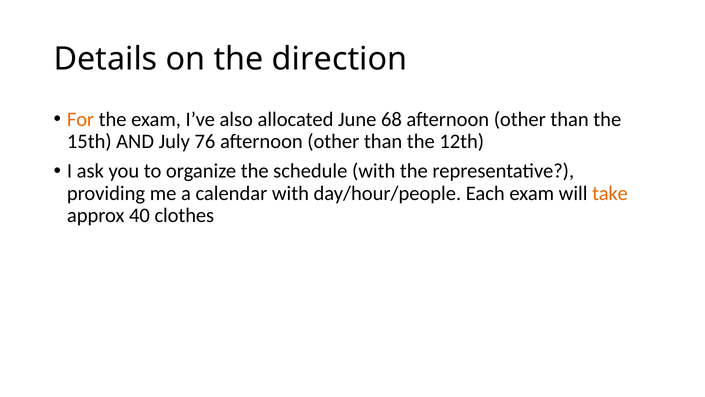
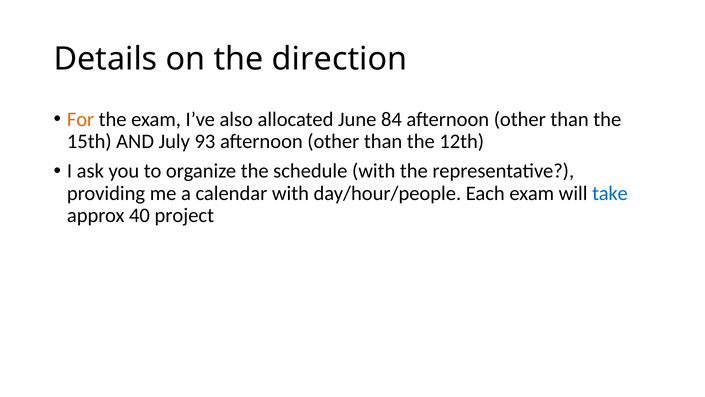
68: 68 -> 84
76: 76 -> 93
take colour: orange -> blue
clothes: clothes -> project
